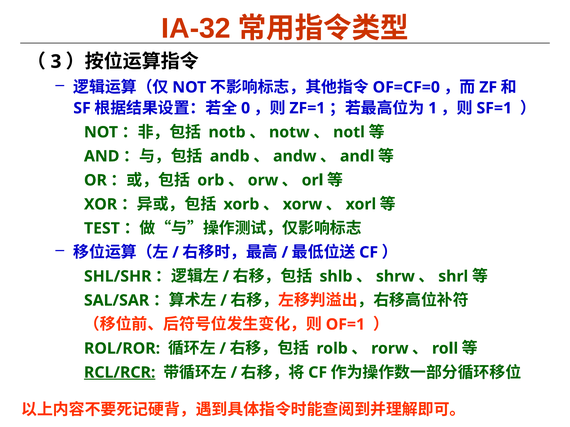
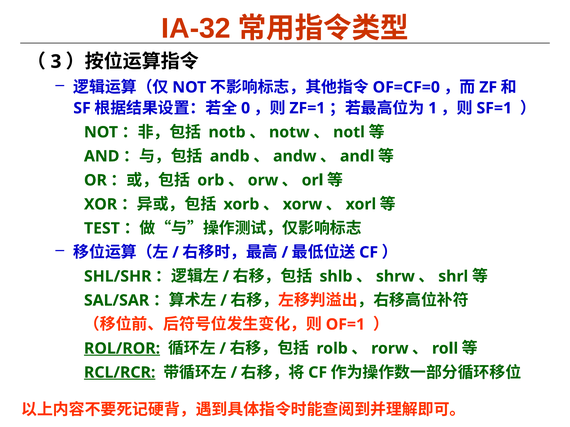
ROL/ROR underline: none -> present
